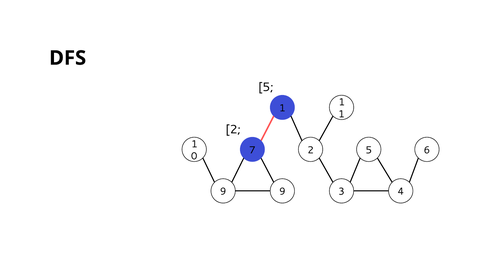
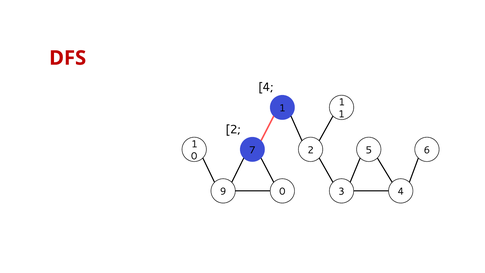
DFS colour: black -> red
5 at (266, 87): 5 -> 4
9 9: 9 -> 0
